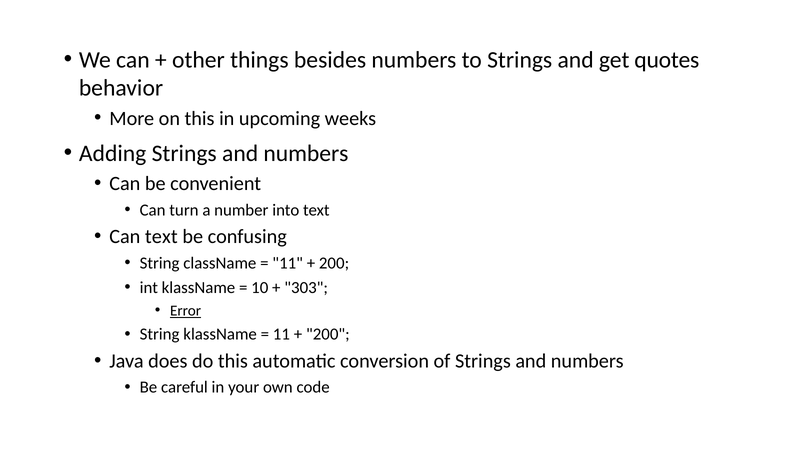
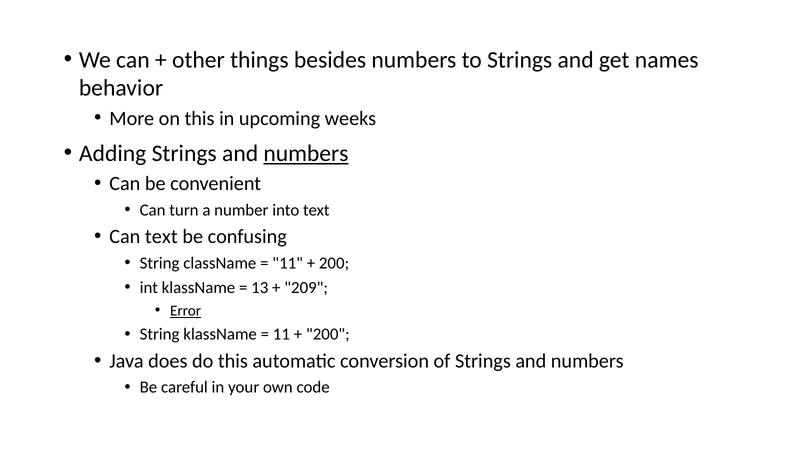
quotes: quotes -> names
numbers at (306, 153) underline: none -> present
10: 10 -> 13
303: 303 -> 209
